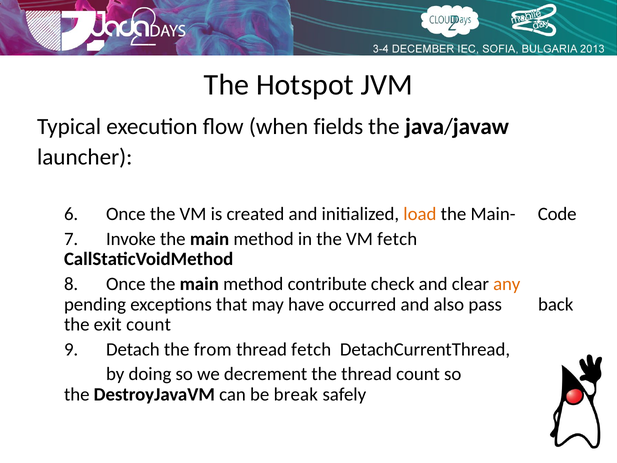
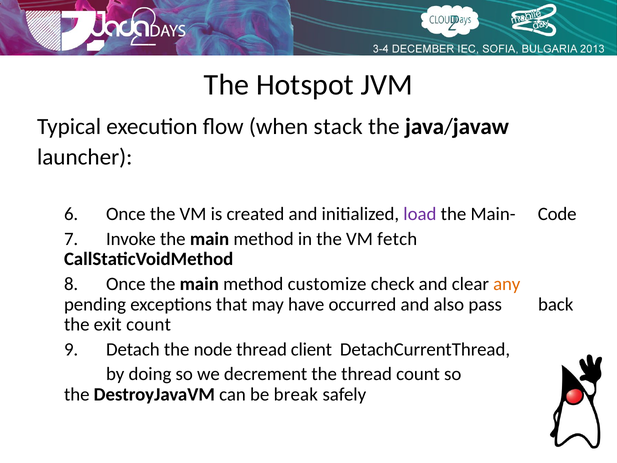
fields: fields -> stack
load colour: orange -> purple
contribute: contribute -> customize
from: from -> node
thread fetch: fetch -> client
